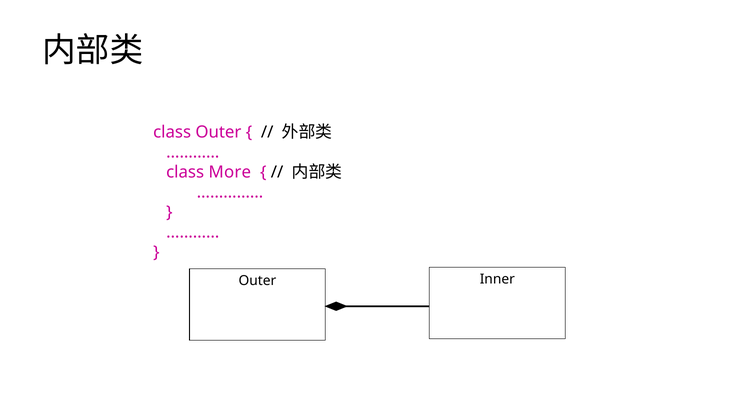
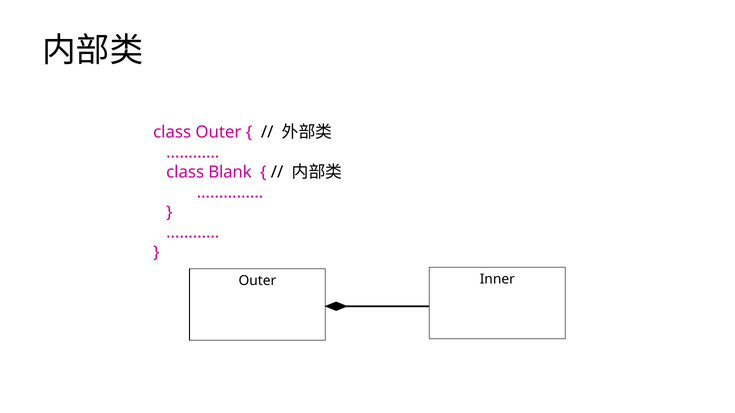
More: More -> Blank
